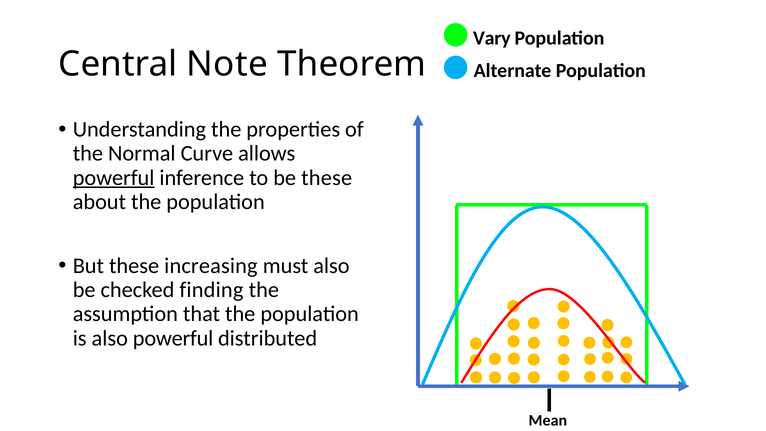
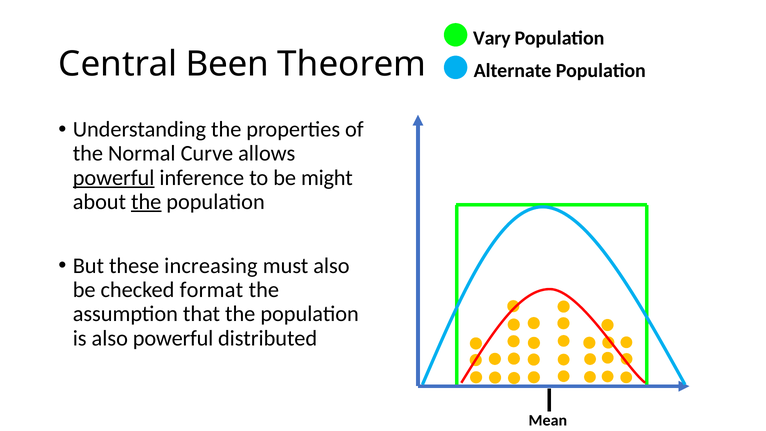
Note: Note -> Been
be these: these -> might
the at (146, 202) underline: none -> present
finding: finding -> format
